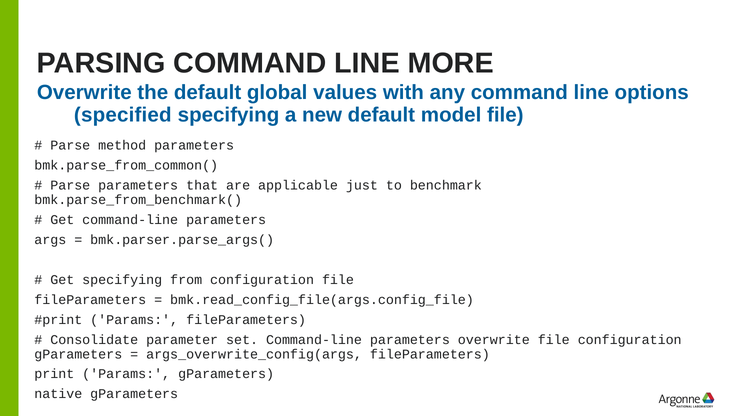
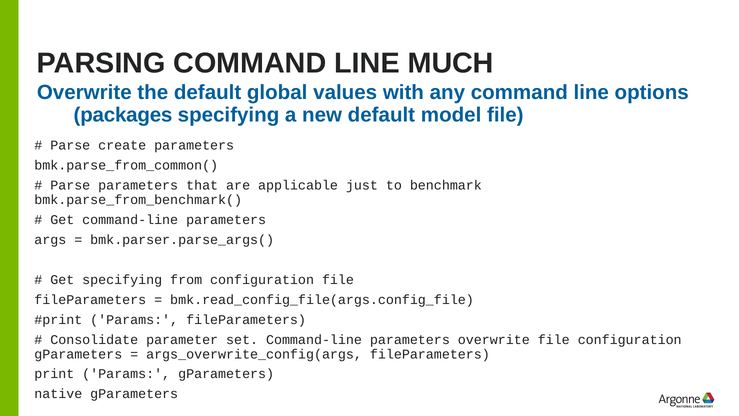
MORE: MORE -> MUCH
specified: specified -> packages
method: method -> create
